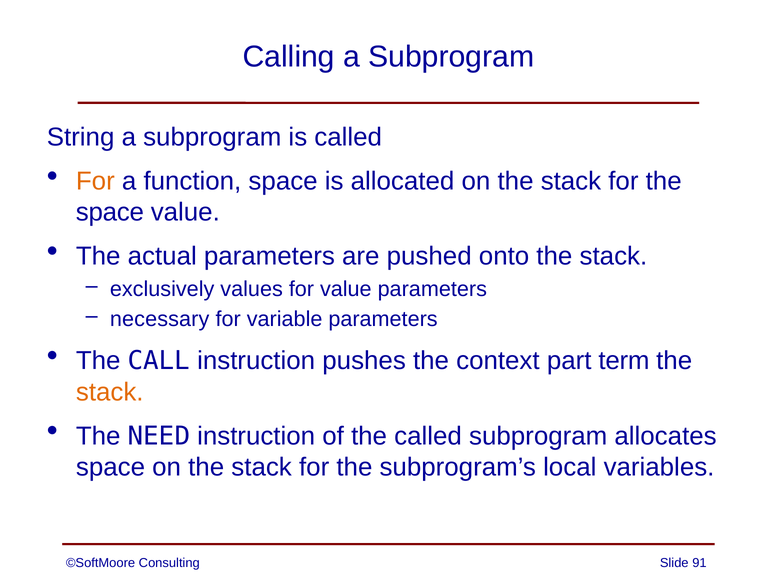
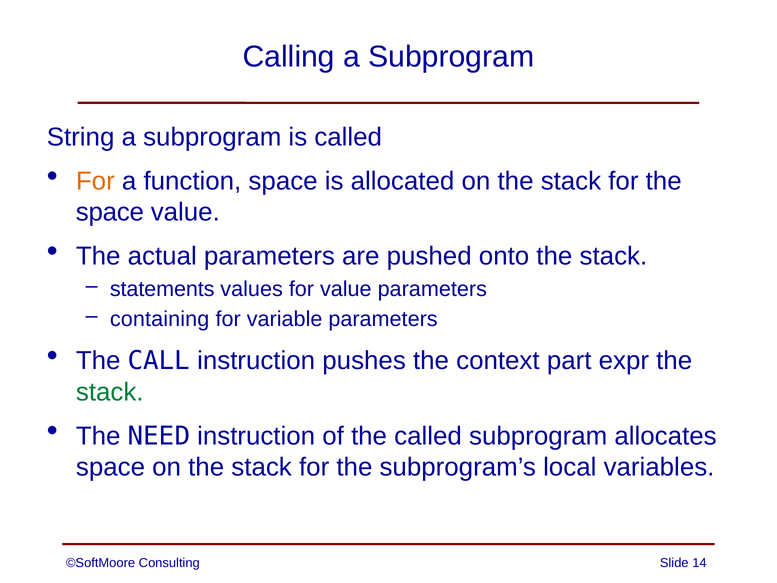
exclusively: exclusively -> statements
necessary: necessary -> containing
term: term -> expr
stack at (110, 392) colour: orange -> green
91: 91 -> 14
